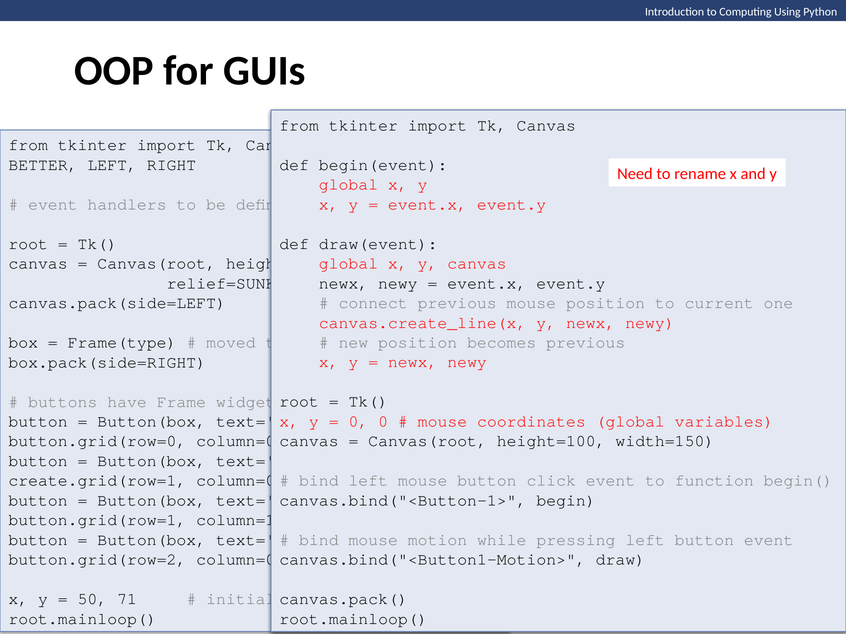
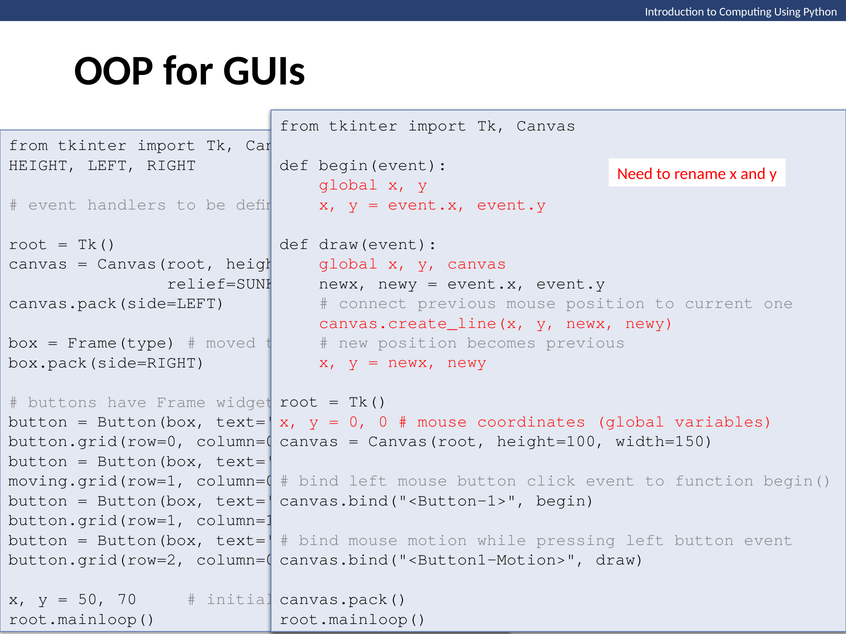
BETTER: BETTER -> HEIGHT
create.grid(row=1: create.grid(row=1 -> moving.grid(row=1
71: 71 -> 70
